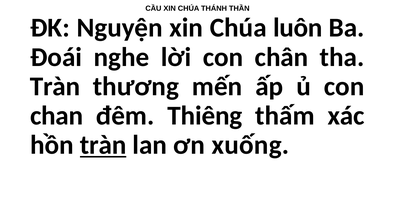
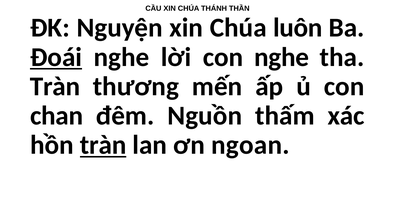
Đoái underline: none -> present
con chân: chân -> nghe
Thiêng: Thiêng -> Nguồn
xuống: xuống -> ngoan
